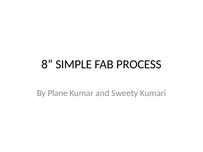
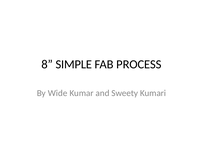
Plane: Plane -> Wide
